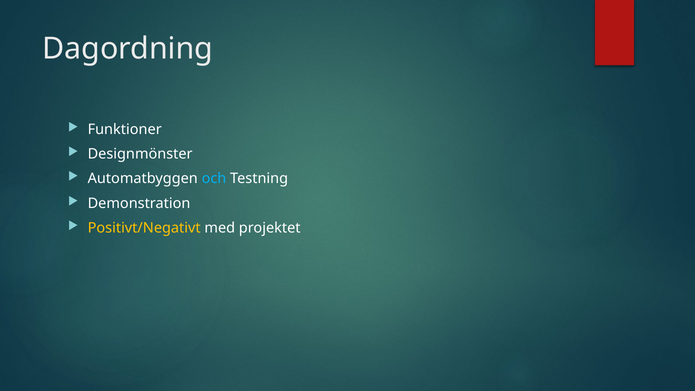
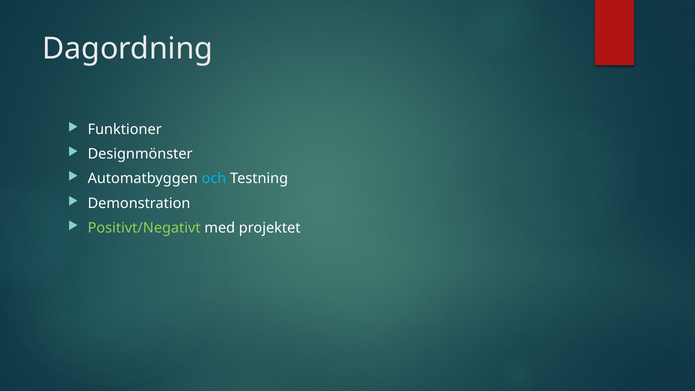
Positivt/Negativt colour: yellow -> light green
